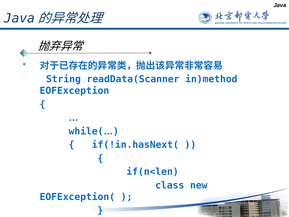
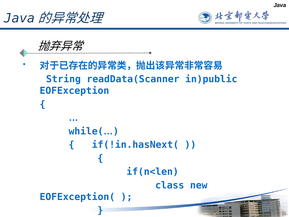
in)method: in)method -> in)public
